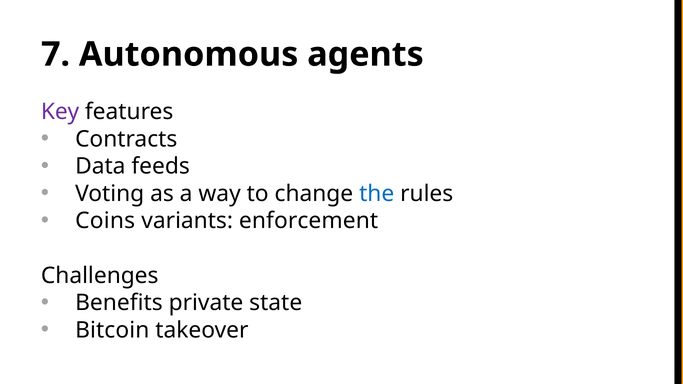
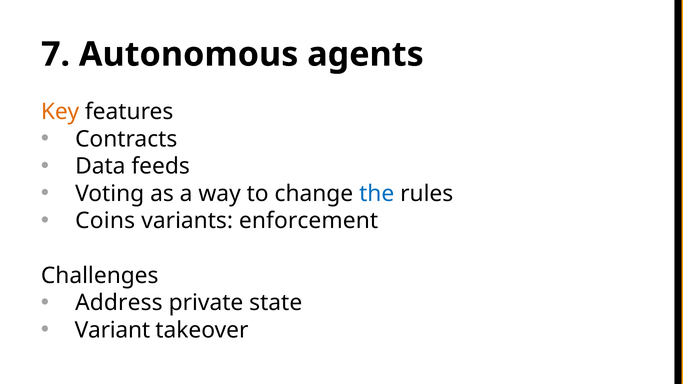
Key colour: purple -> orange
Benefits: Benefits -> Address
Bitcoin: Bitcoin -> Variant
